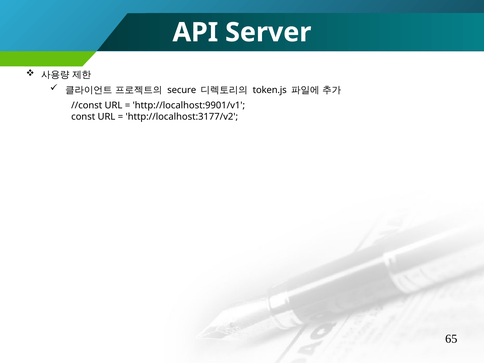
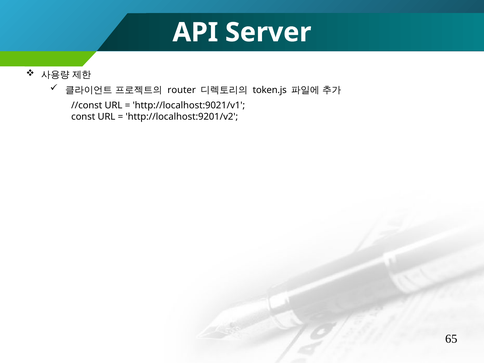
secure: secure -> router
http://localhost:9901/v1: http://localhost:9901/v1 -> http://localhost:9021/v1
http://localhost:3177/v2: http://localhost:3177/v2 -> http://localhost:9201/v2
